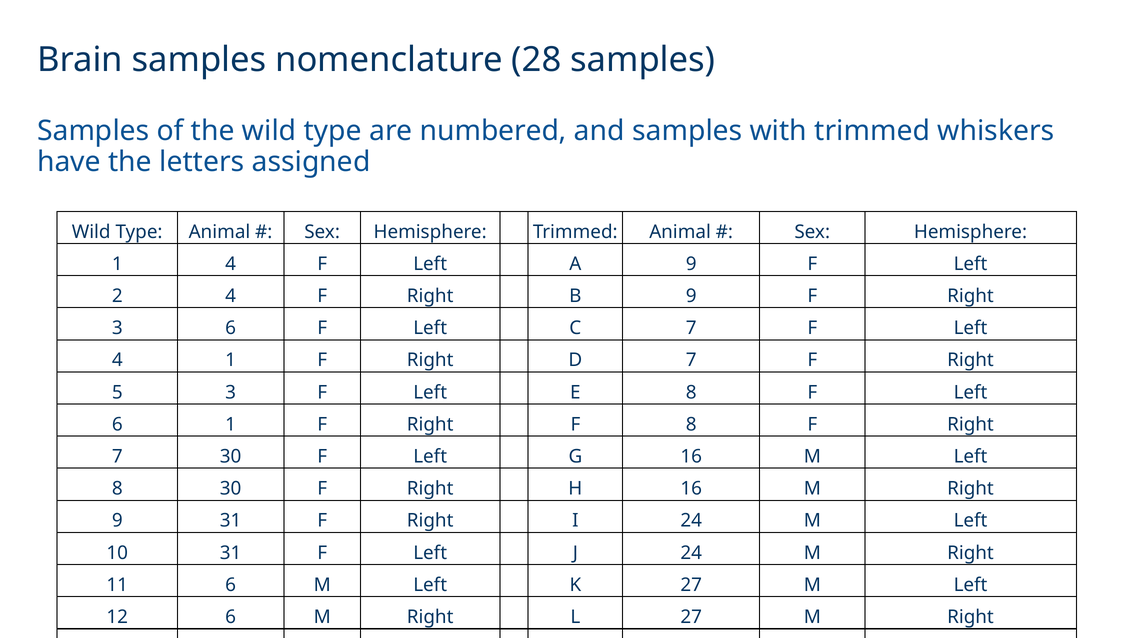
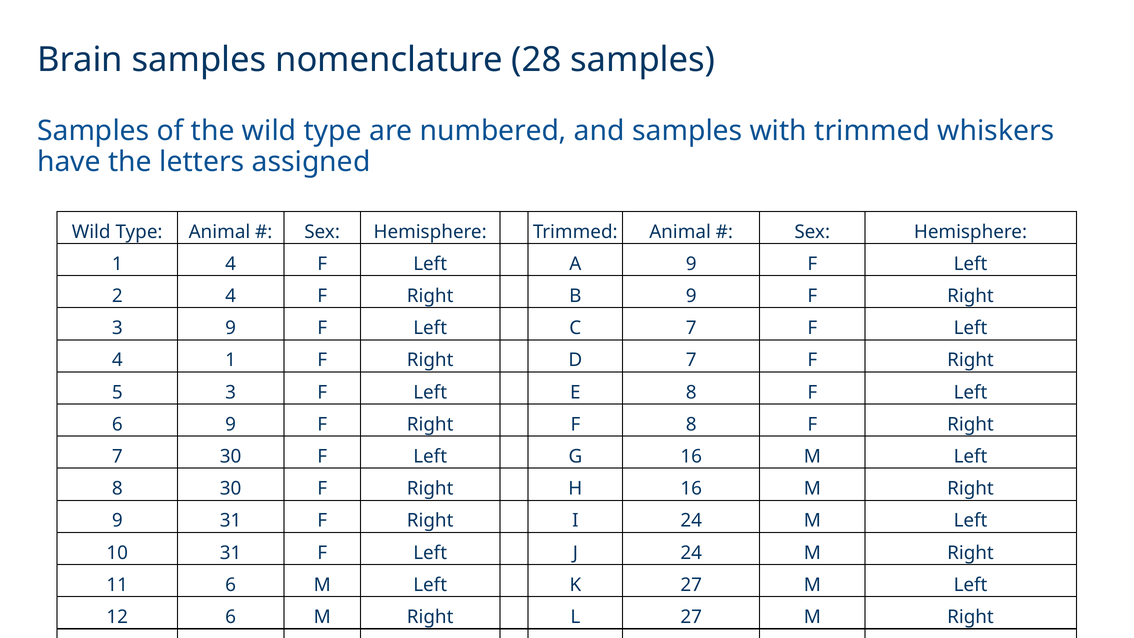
3 6: 6 -> 9
6 1: 1 -> 9
